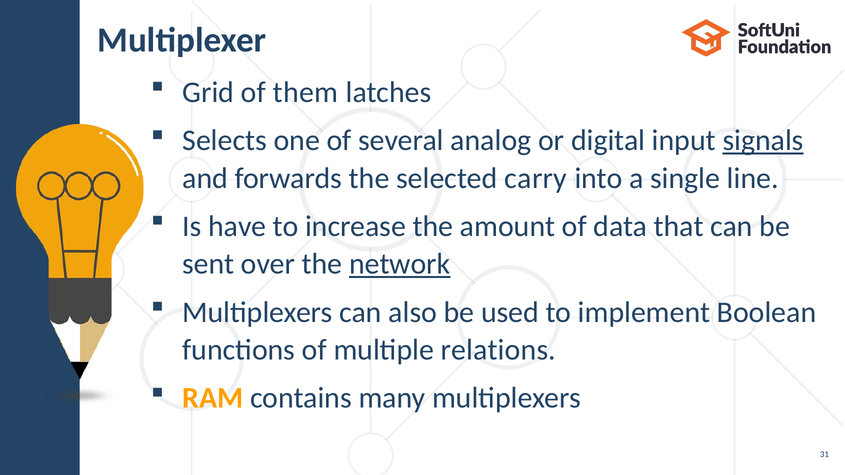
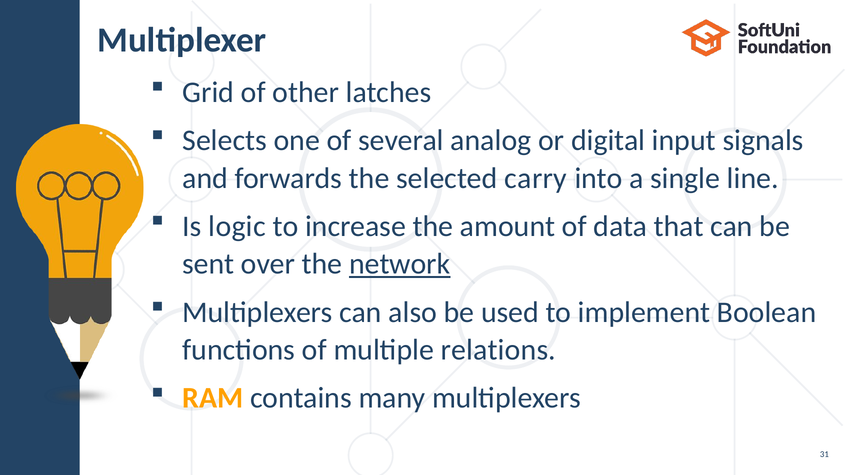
them: them -> other
signals underline: present -> none
have: have -> logic
